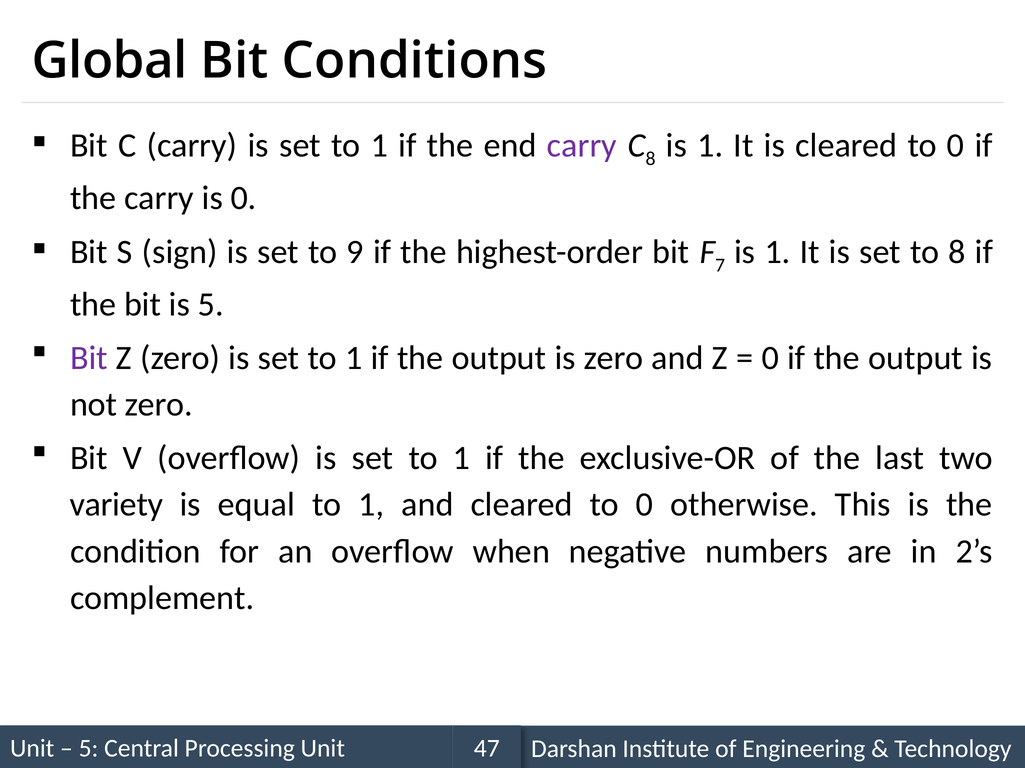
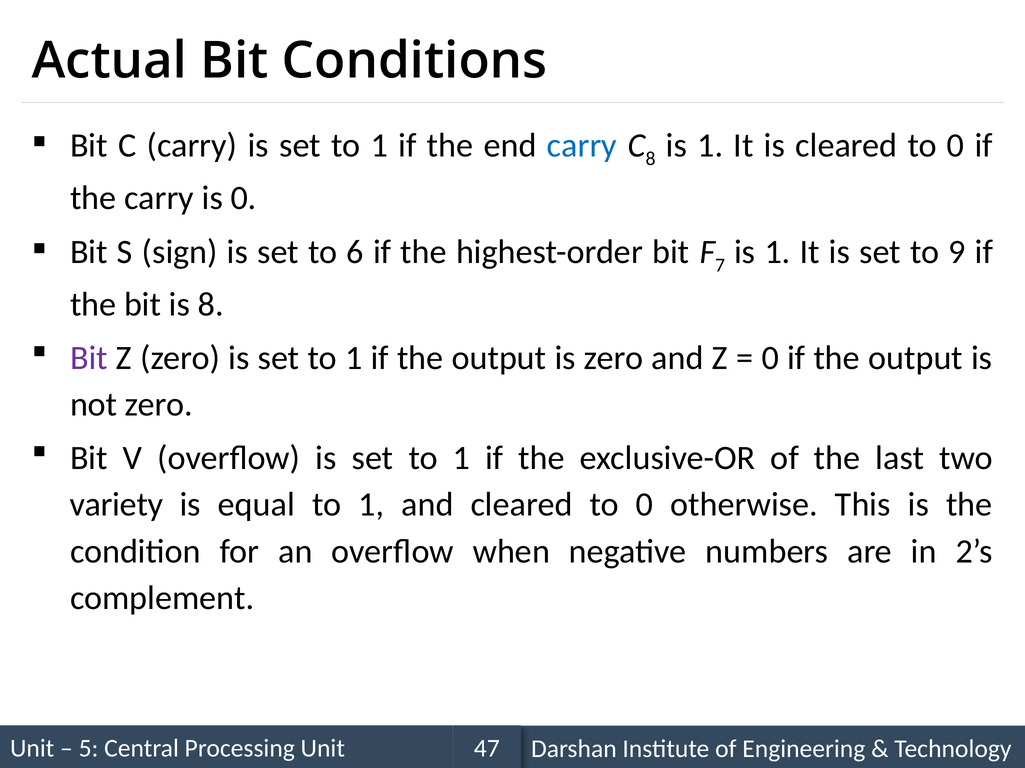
Global: Global -> Actual
carry at (582, 146) colour: purple -> blue
9: 9 -> 6
to 8: 8 -> 9
is 5: 5 -> 8
